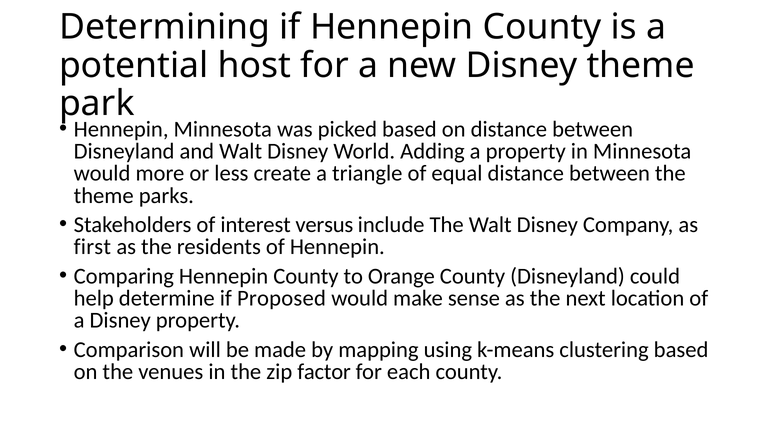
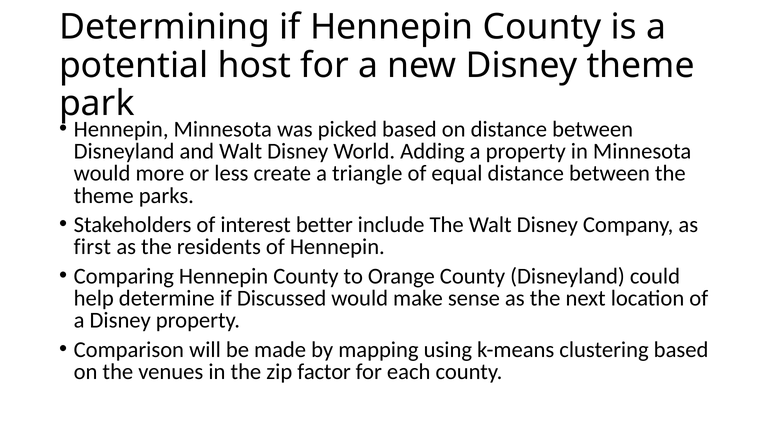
versus: versus -> better
Proposed: Proposed -> Discussed
